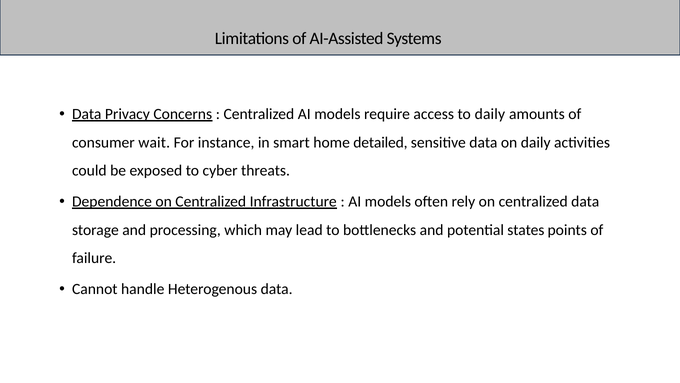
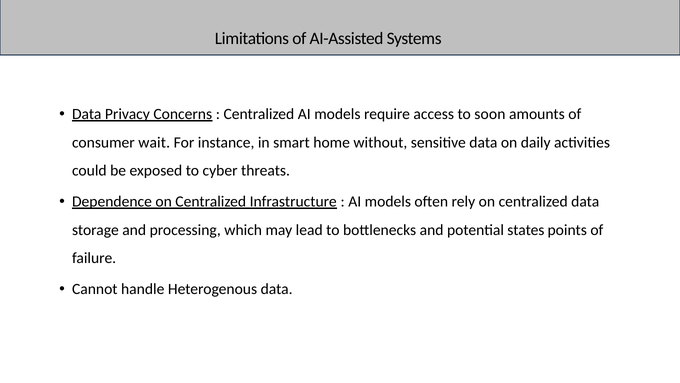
to daily: daily -> soon
detailed: detailed -> without
